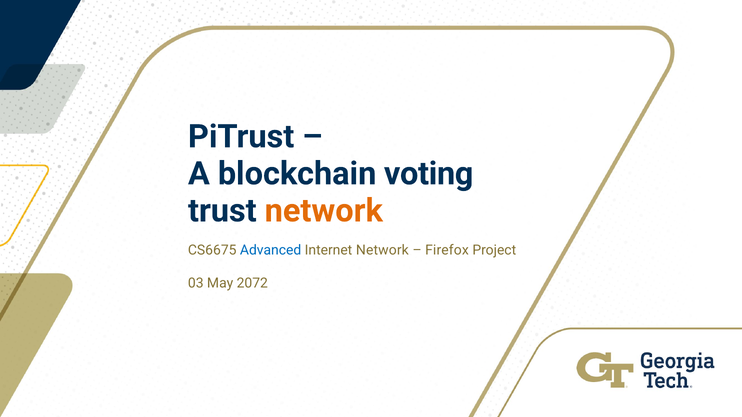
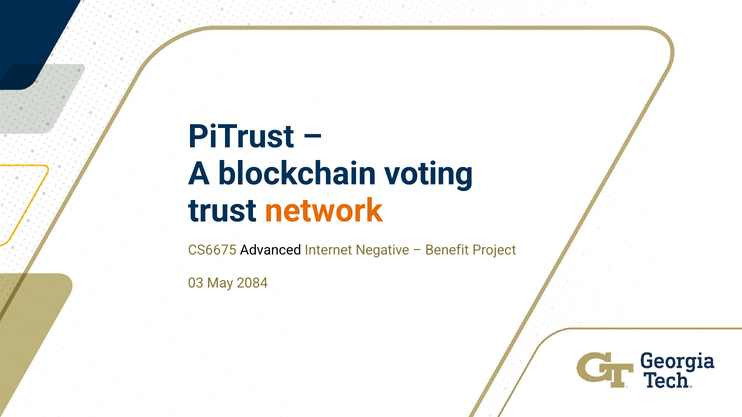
Advanced colour: blue -> black
Internet Network: Network -> Negative
Firefox: Firefox -> Benefit
2072: 2072 -> 2084
